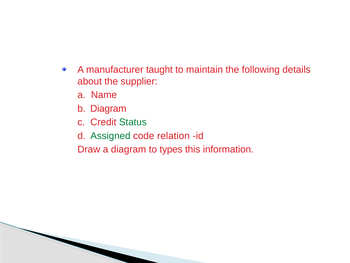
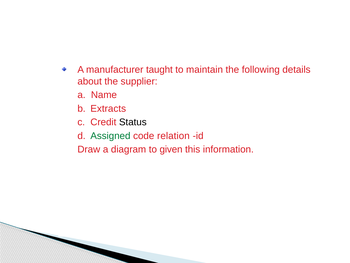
b Diagram: Diagram -> Extracts
Status colour: green -> black
types: types -> given
